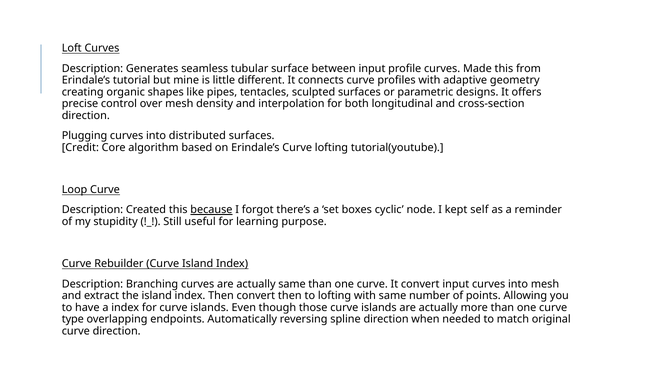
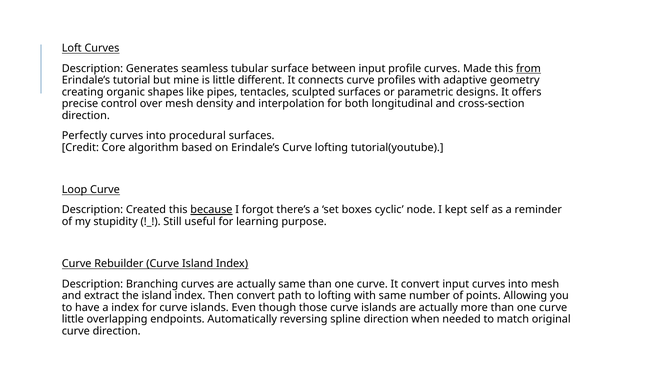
from underline: none -> present
Plugging: Plugging -> Perfectly
distributed: distributed -> procedural
convert then: then -> path
type at (73, 319): type -> little
